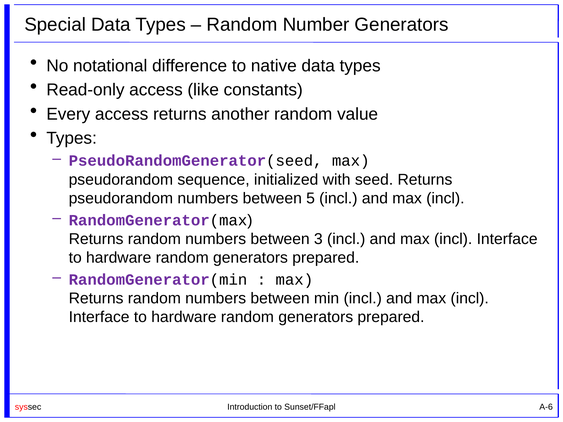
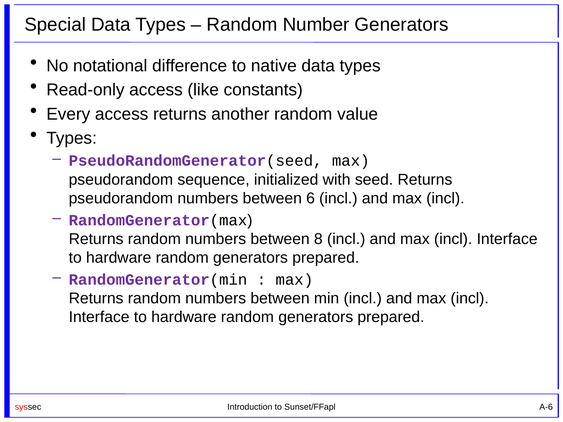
5: 5 -> 6
3: 3 -> 8
